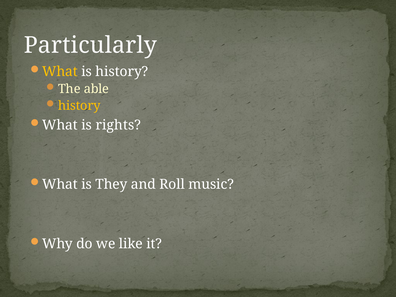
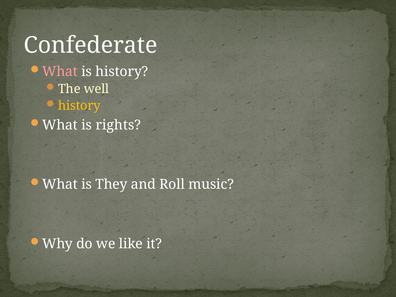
Particularly: Particularly -> Confederate
What at (60, 72) colour: yellow -> pink
able: able -> well
